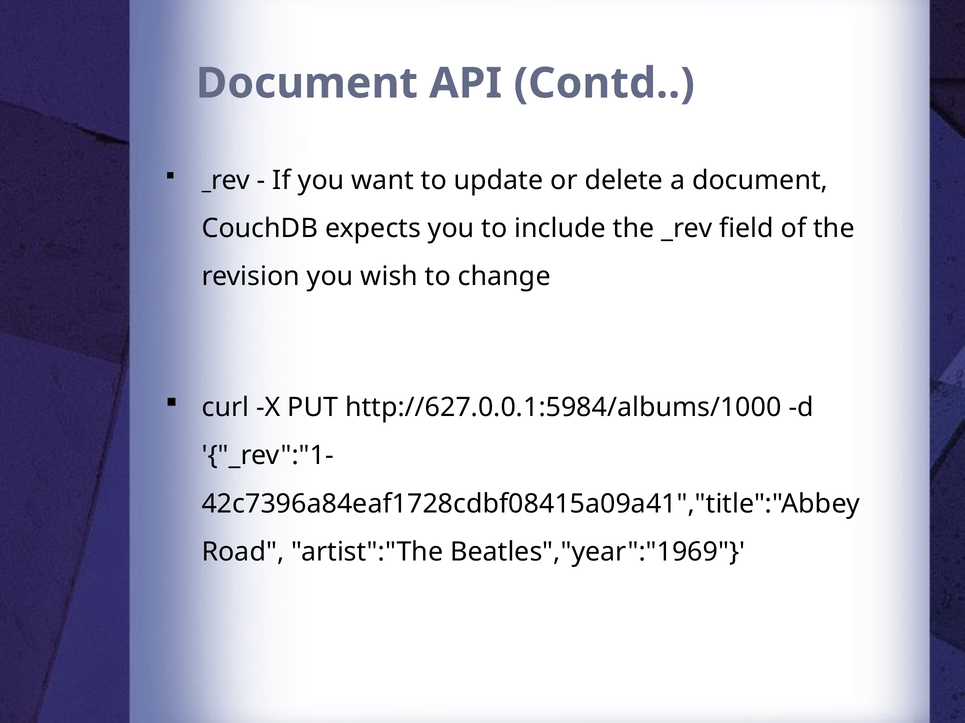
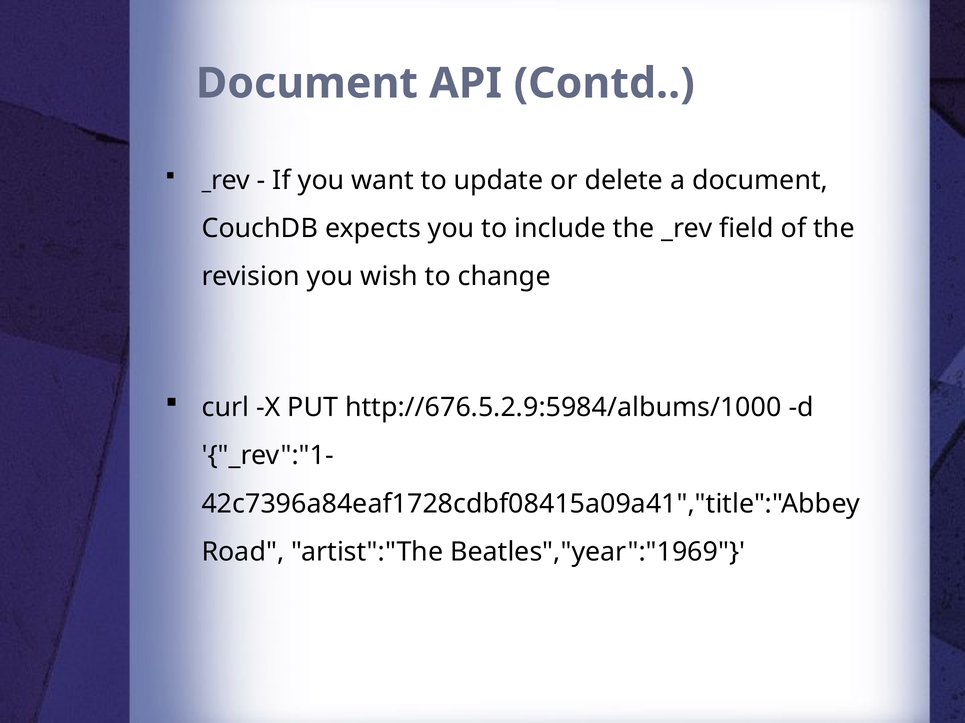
http://627.0.0.1:5984/albums/1000: http://627.0.0.1:5984/albums/1000 -> http://676.5.2.9:5984/albums/1000
